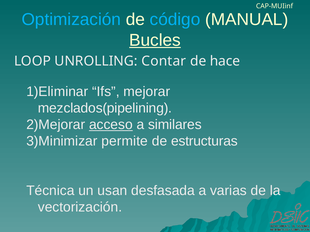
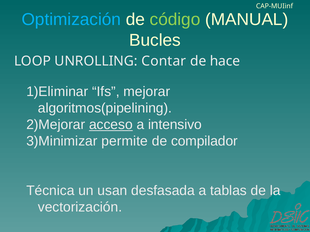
código colour: light blue -> light green
Bucles underline: present -> none
mezclados(pipelining: mezclados(pipelining -> algoritmos(pipelining
similares: similares -> intensivo
estructuras: estructuras -> compilador
varias: varias -> tablas
